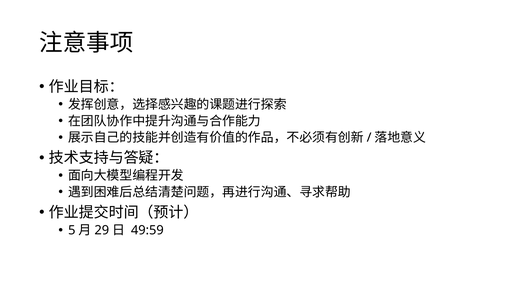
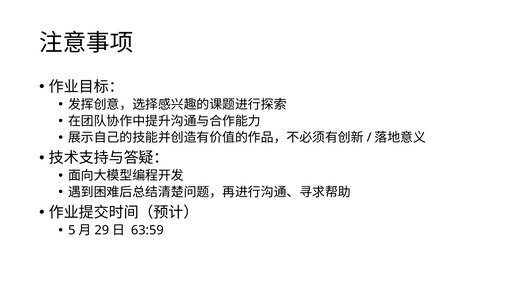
49:59: 49:59 -> 63:59
